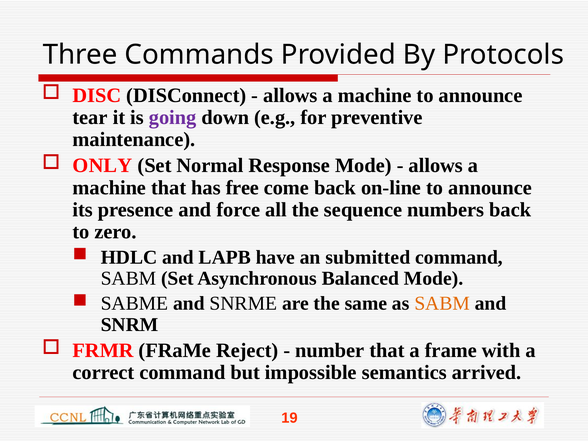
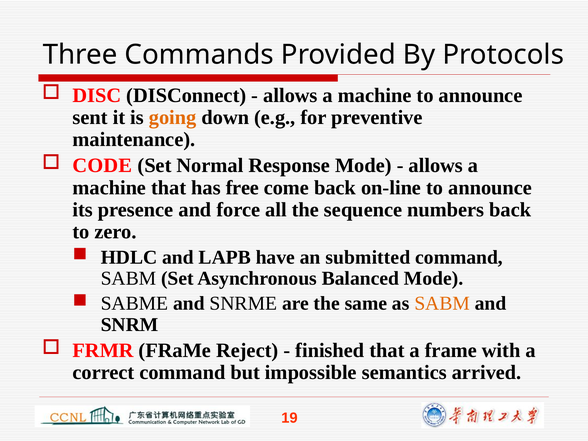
tear: tear -> sent
going colour: purple -> orange
ONLY: ONLY -> CODE
number: number -> finished
